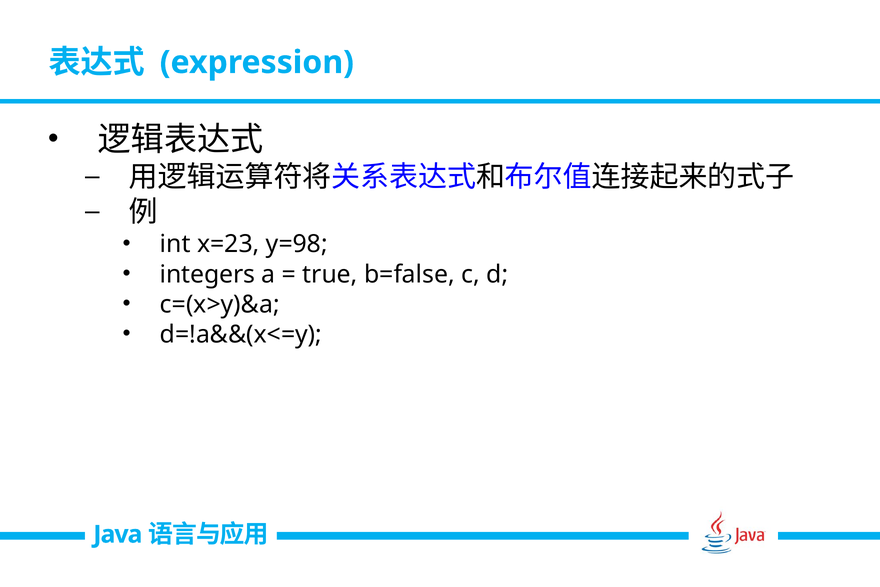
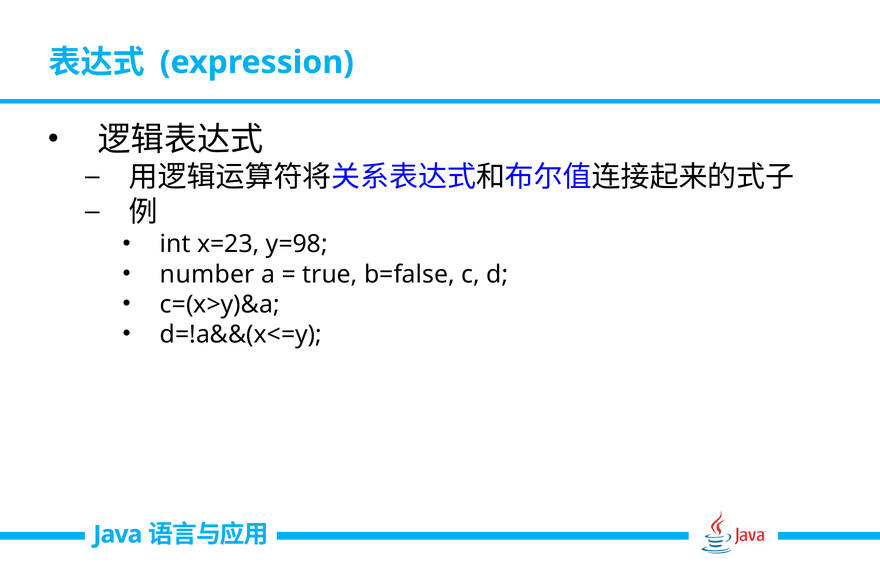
integers: integers -> number
